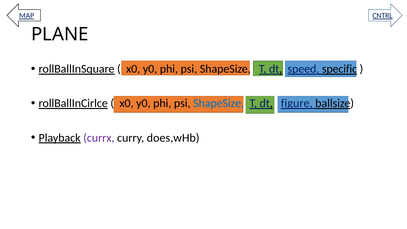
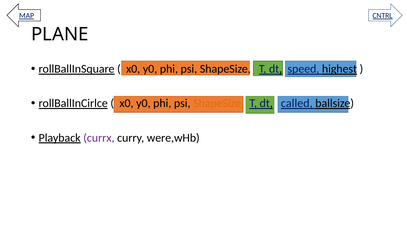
specific: specific -> highest
ShapeSize at (219, 103) colour: blue -> orange
figure: figure -> called
does,wHb: does,wHb -> were,wHb
